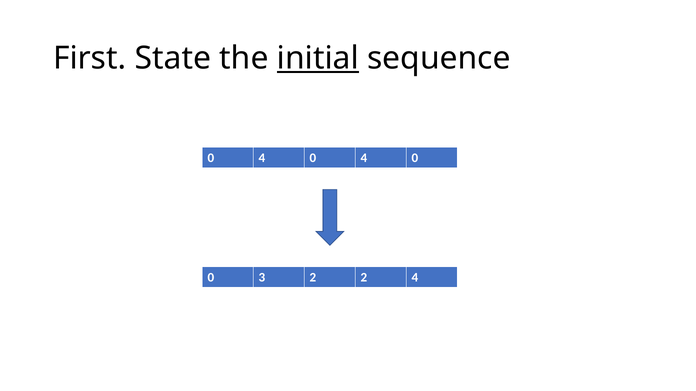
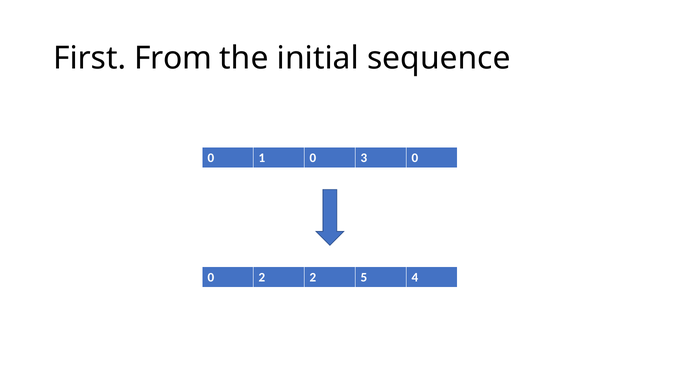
State: State -> From
initial underline: present -> none
4 at (262, 158): 4 -> 1
4 at (364, 158): 4 -> 3
0 3: 3 -> 2
2 2: 2 -> 5
